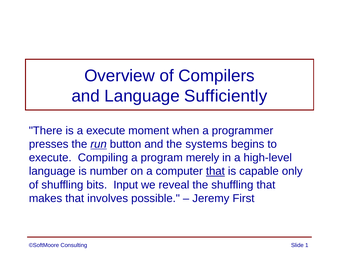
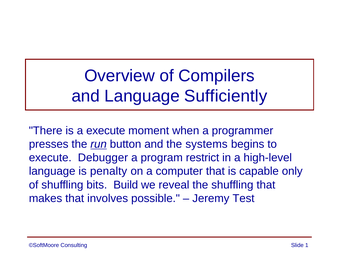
Compiling: Compiling -> Debugger
merely: merely -> restrict
number: number -> penalty
that at (215, 171) underline: present -> none
Input: Input -> Build
First: First -> Test
